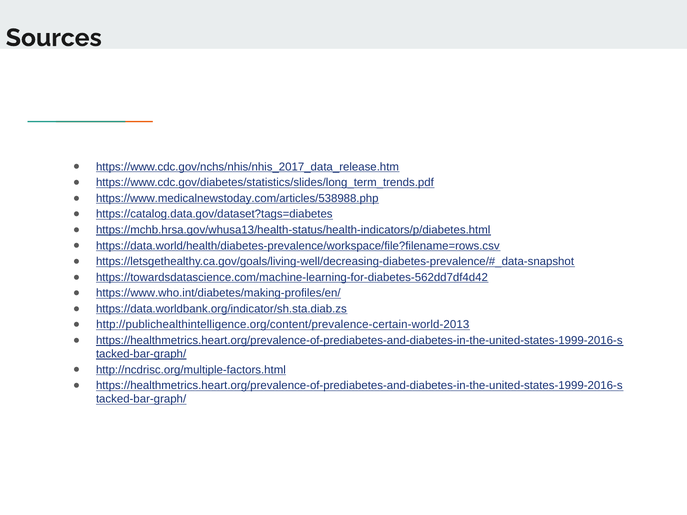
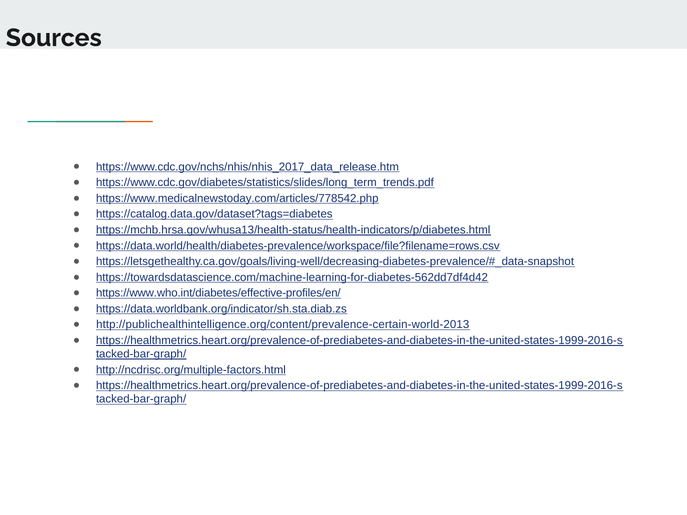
https://www.medicalnewstoday.com/articles/538988.php: https://www.medicalnewstoday.com/articles/538988.php -> https://www.medicalnewstoday.com/articles/778542.php
https://www.who.int/diabetes/making-profiles/en/: https://www.who.int/diabetes/making-profiles/en/ -> https://www.who.int/diabetes/effective-profiles/en/
